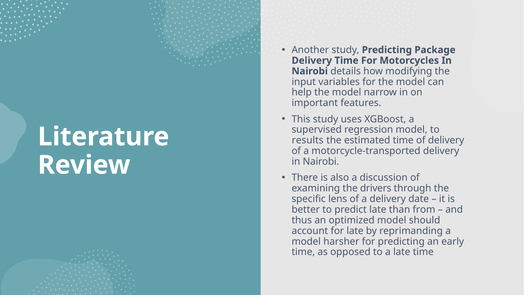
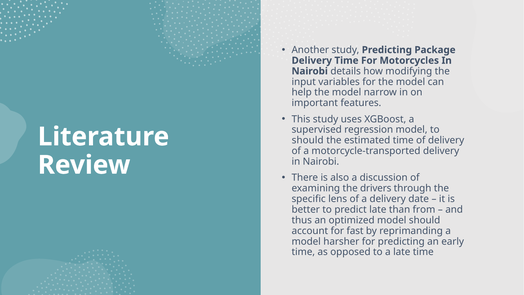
results at (308, 140): results -> should
for late: late -> fast
